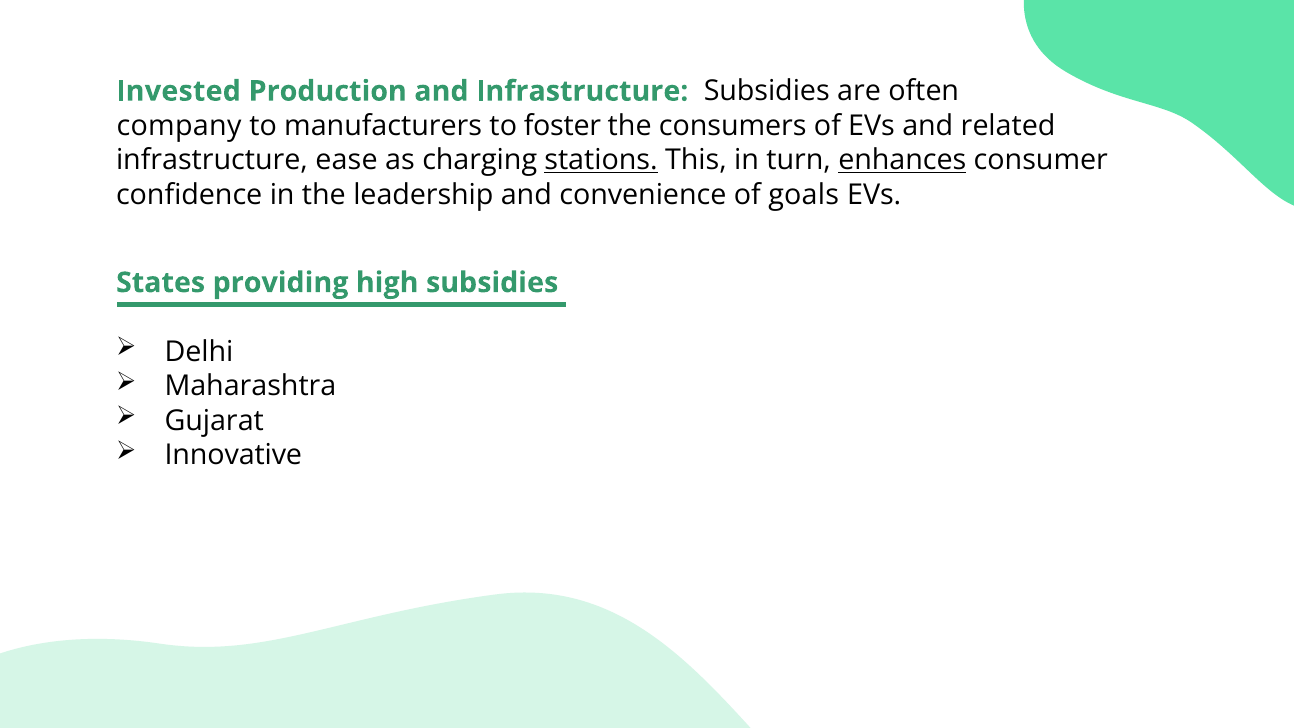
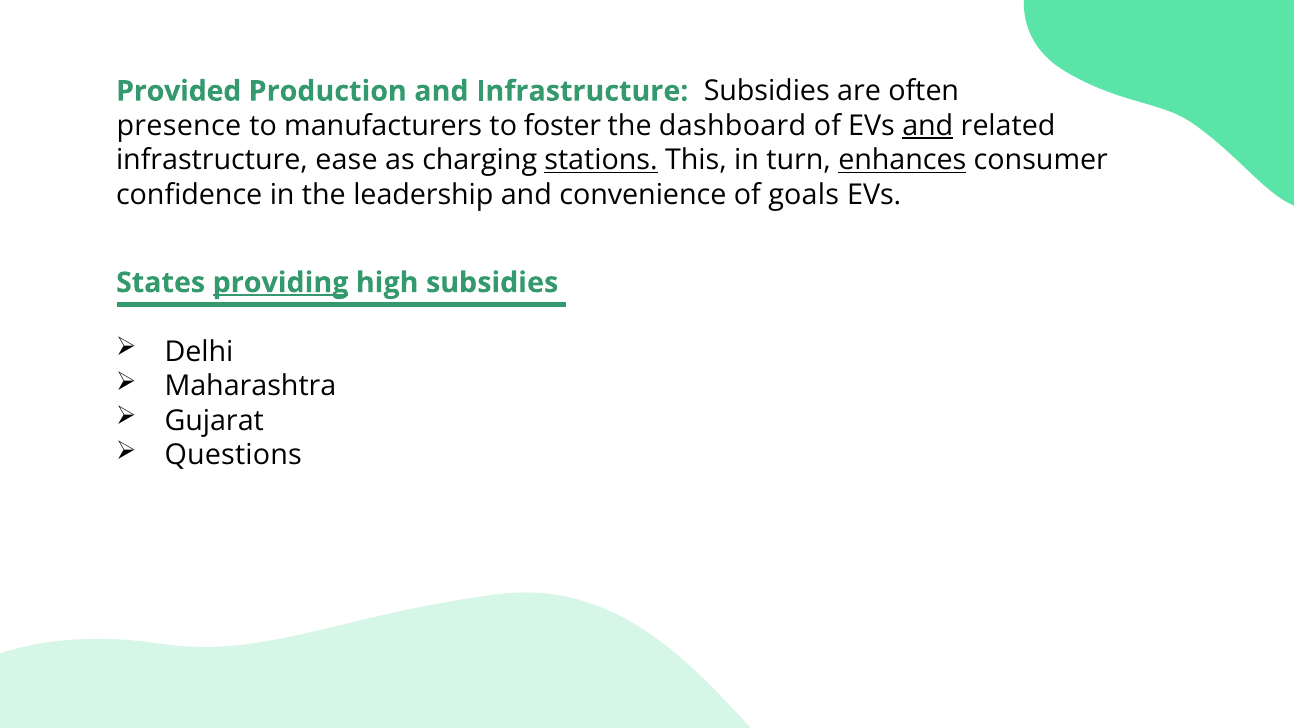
Invested: Invested -> Provided
company: company -> presence
consumers: consumers -> dashboard
and at (928, 126) underline: none -> present
providing underline: none -> present
Innovative: Innovative -> Questions
